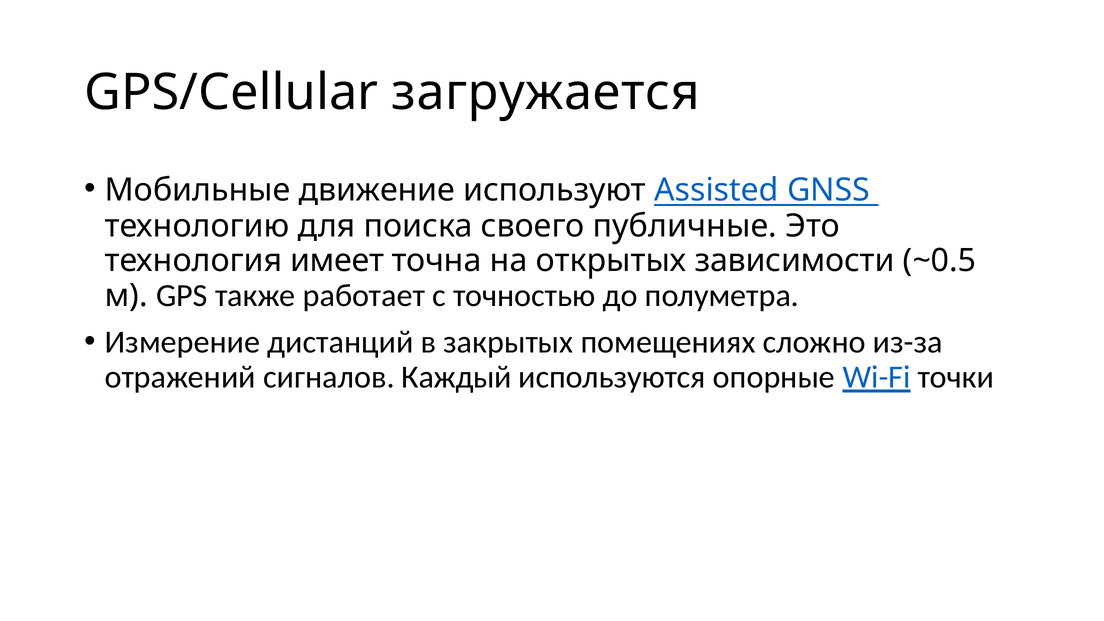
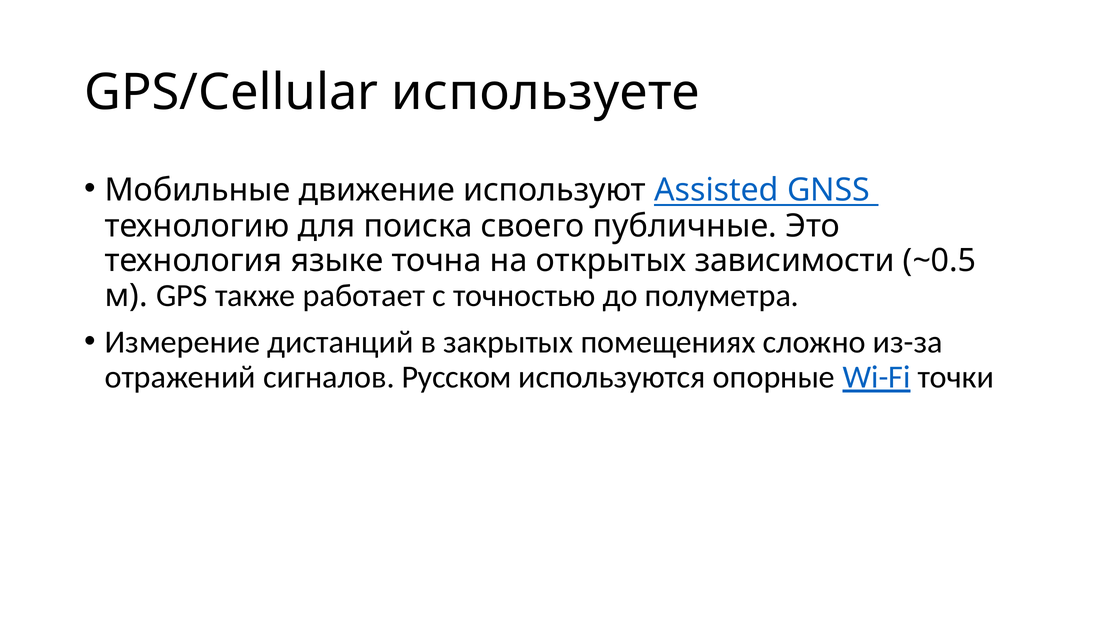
загружается: загружается -> используете
имеет: имеет -> языке
Каждый: Каждый -> Русском
